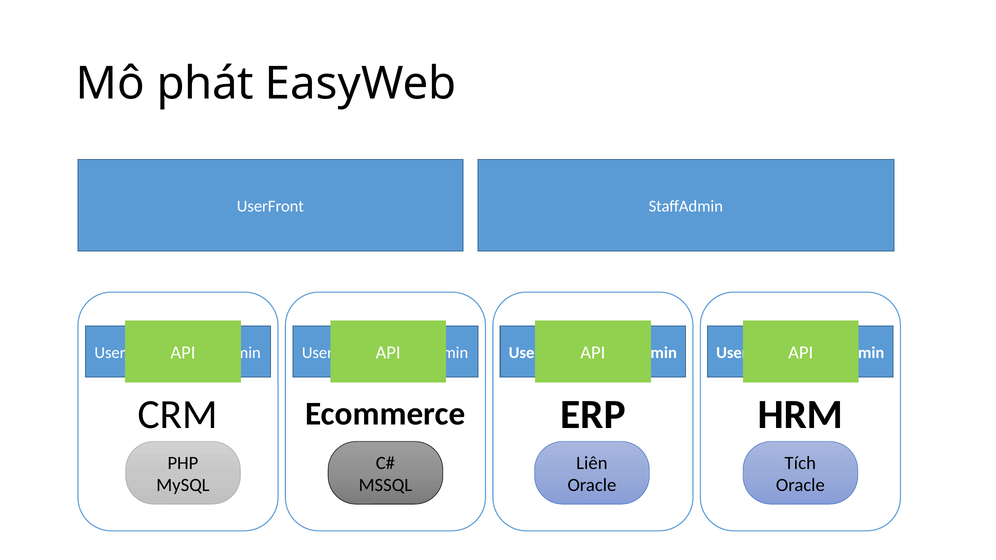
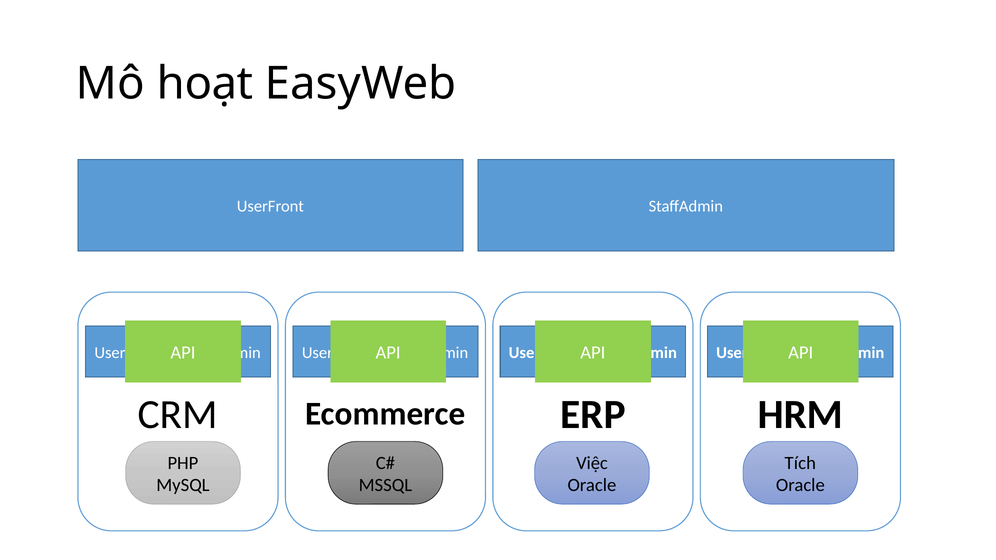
phát: phát -> hoạt
Liên: Liên -> Việc
